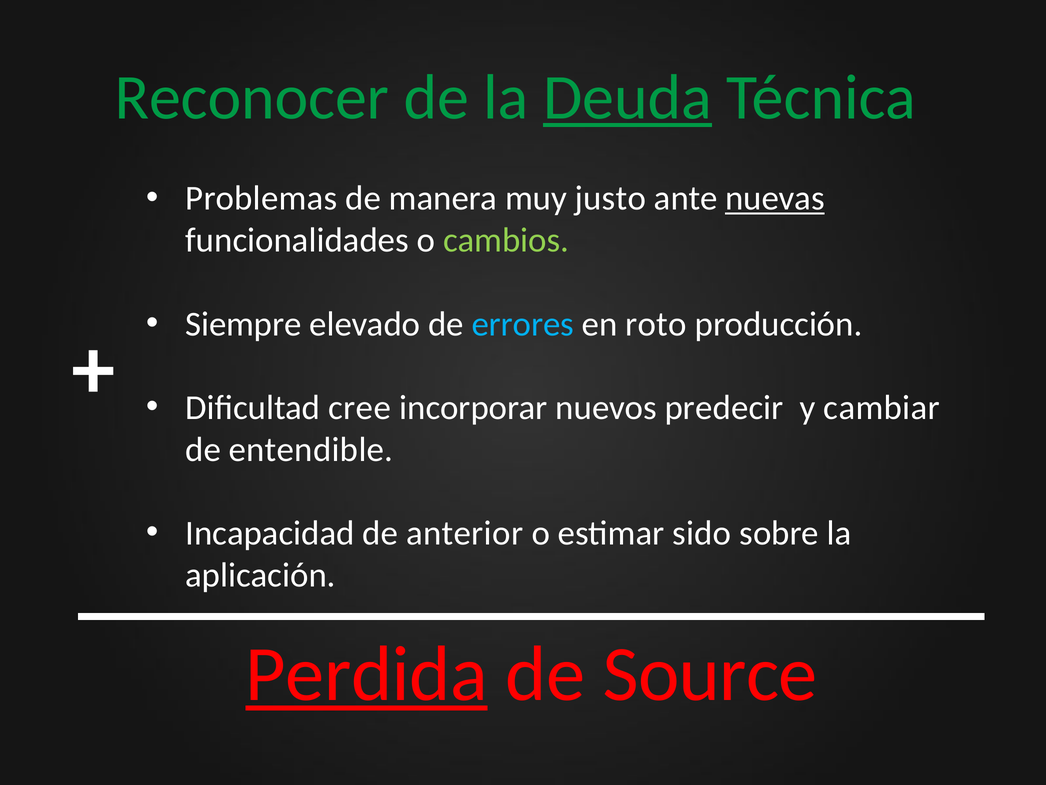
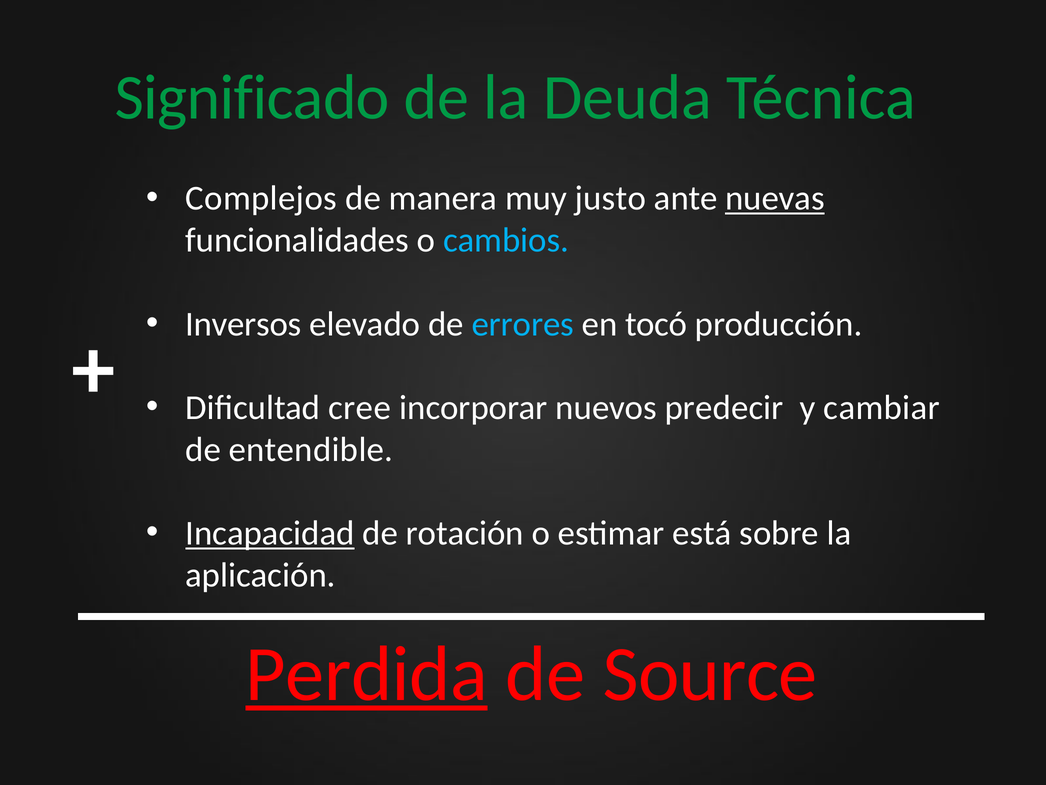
Reconocer: Reconocer -> Significado
Deuda underline: present -> none
Problemas: Problemas -> Complejos
cambios colour: light green -> light blue
Siempre: Siempre -> Inversos
roto: roto -> tocó
Incapacidad underline: none -> present
anterior: anterior -> rotación
sido: sido -> está
